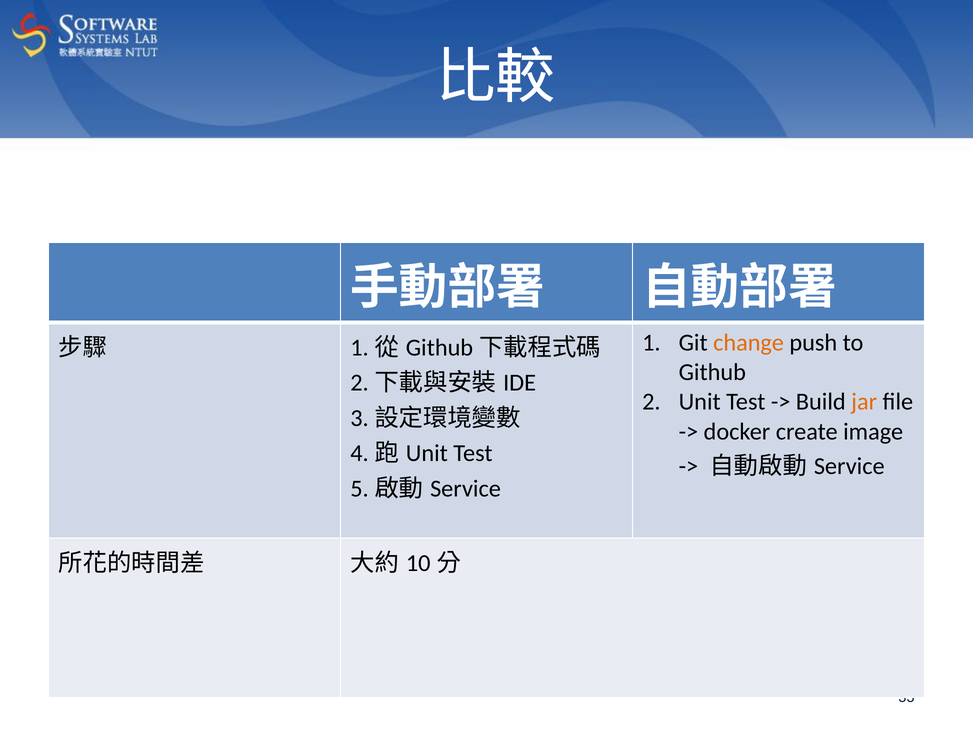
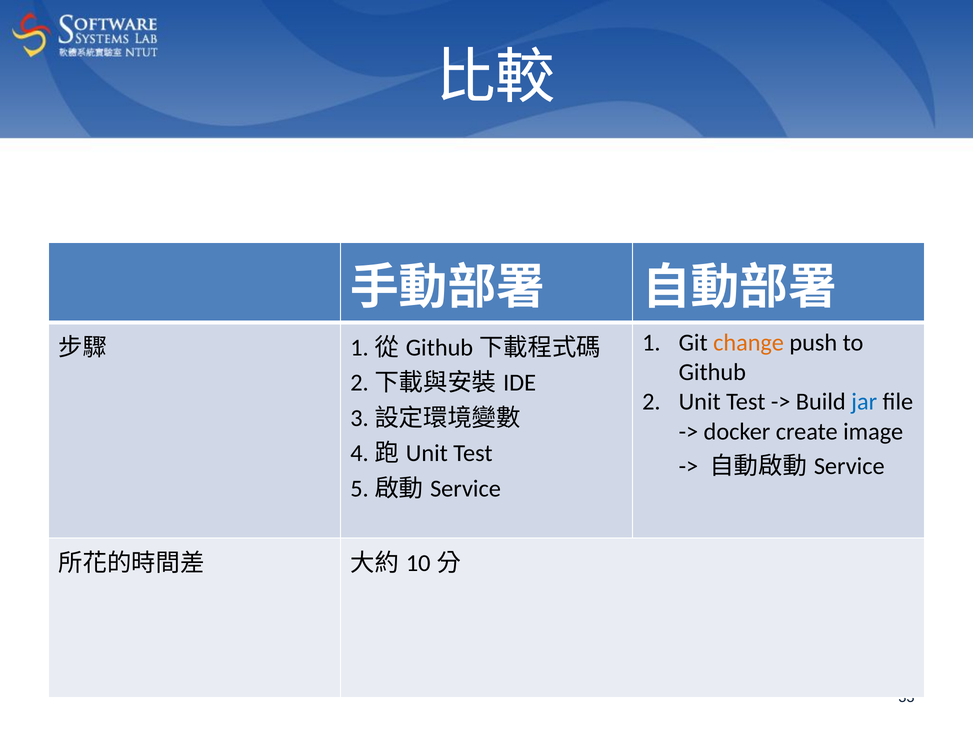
jar colour: orange -> blue
